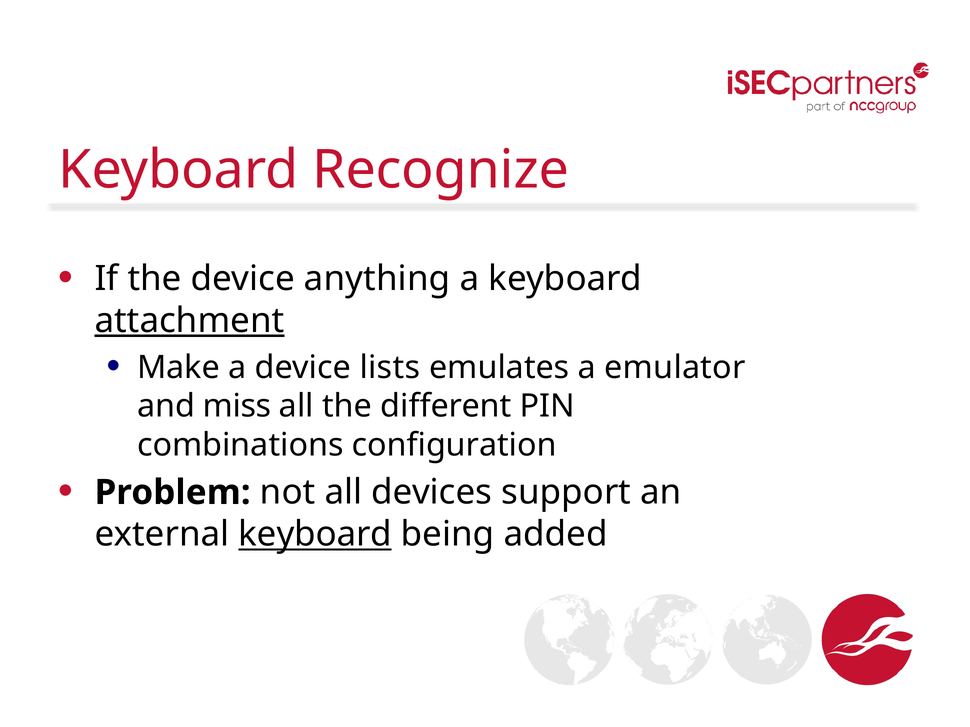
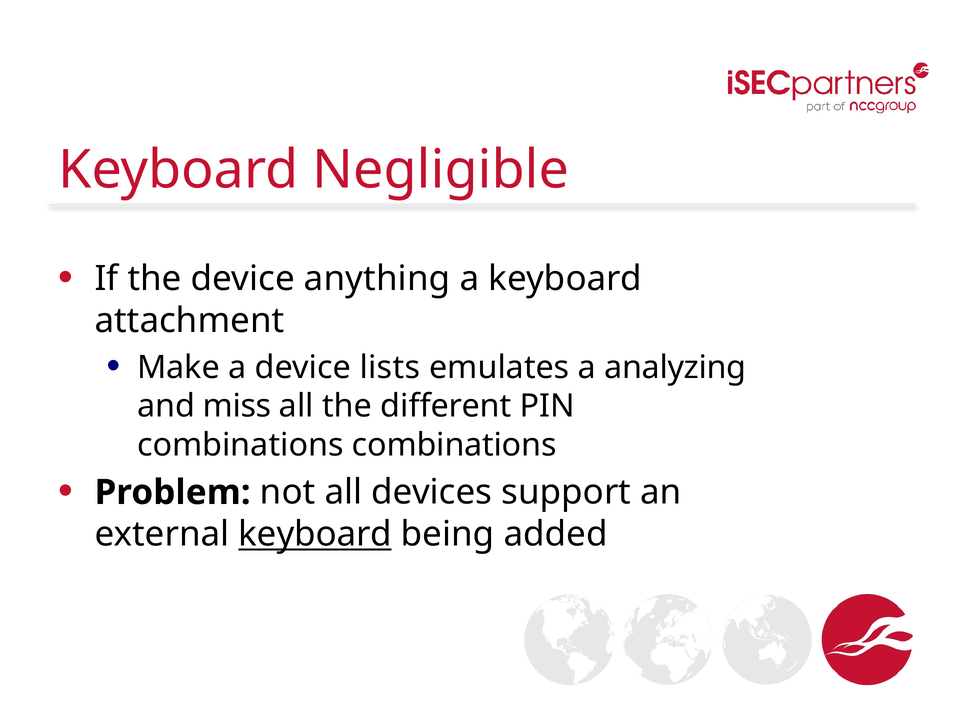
Recognize: Recognize -> Negligible
attachment underline: present -> none
emulator: emulator -> analyzing
combinations configuration: configuration -> combinations
